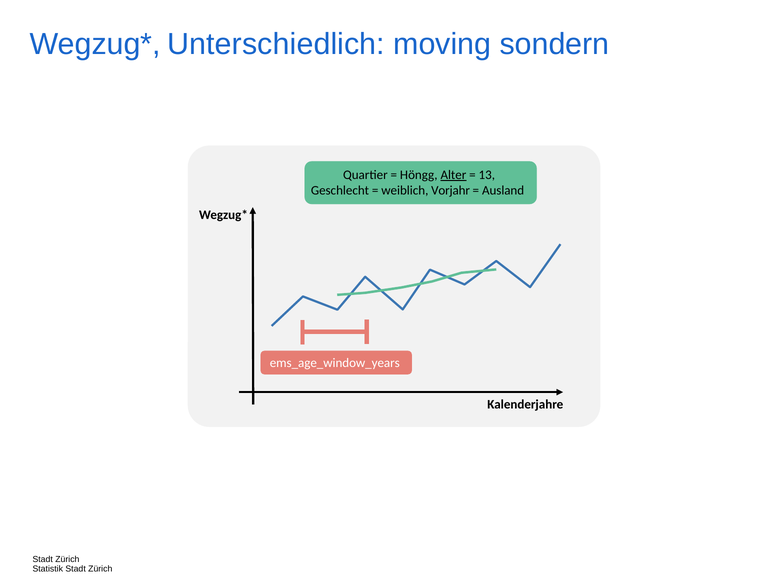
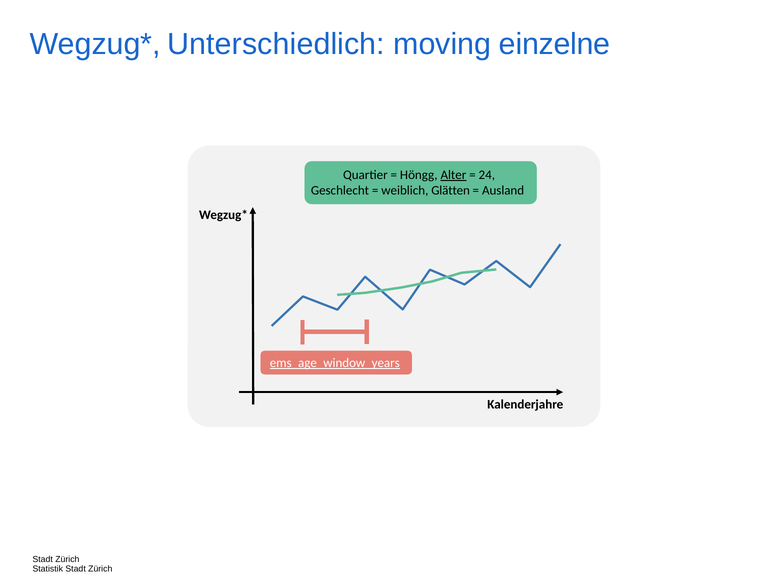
sondern: sondern -> einzelne
13: 13 -> 24
Vorjahr: Vorjahr -> Glätten
ems_age_window_years underline: none -> present
